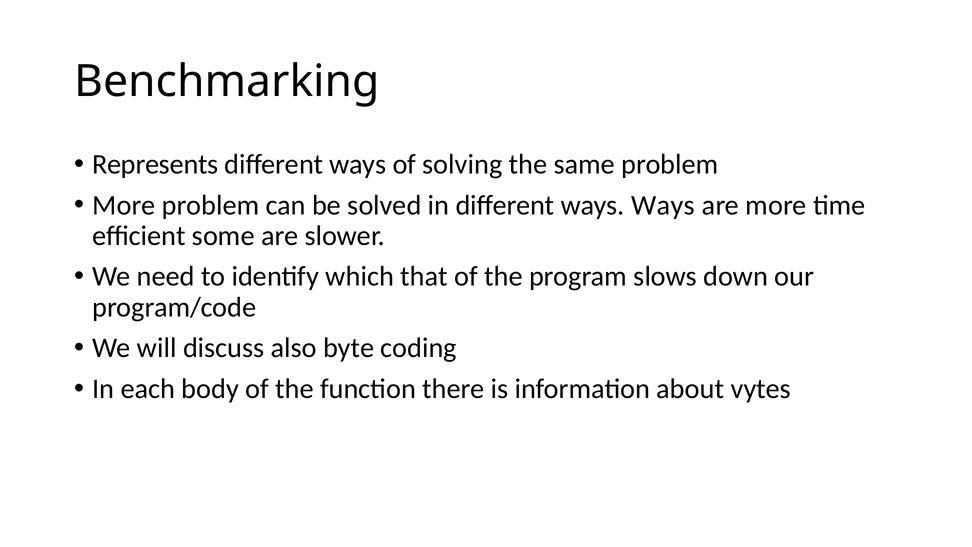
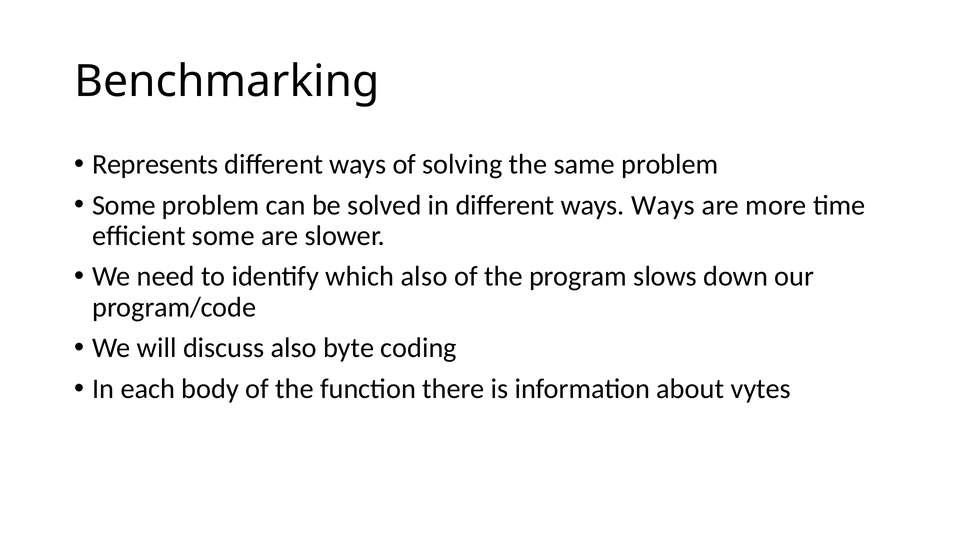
More at (124, 205): More -> Some
which that: that -> also
